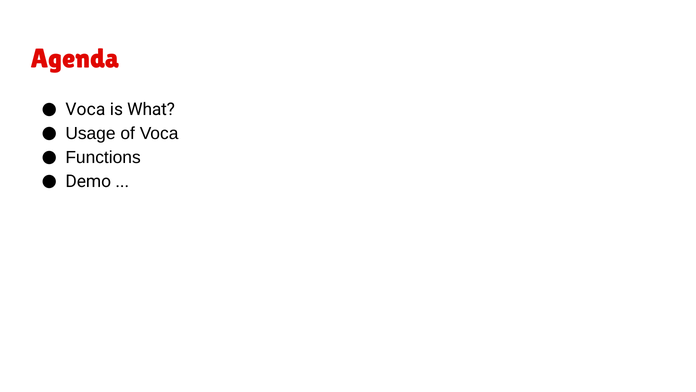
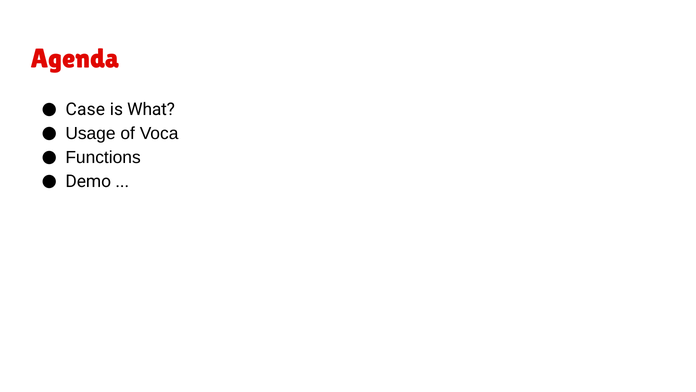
Voca at (85, 109): Voca -> Case
